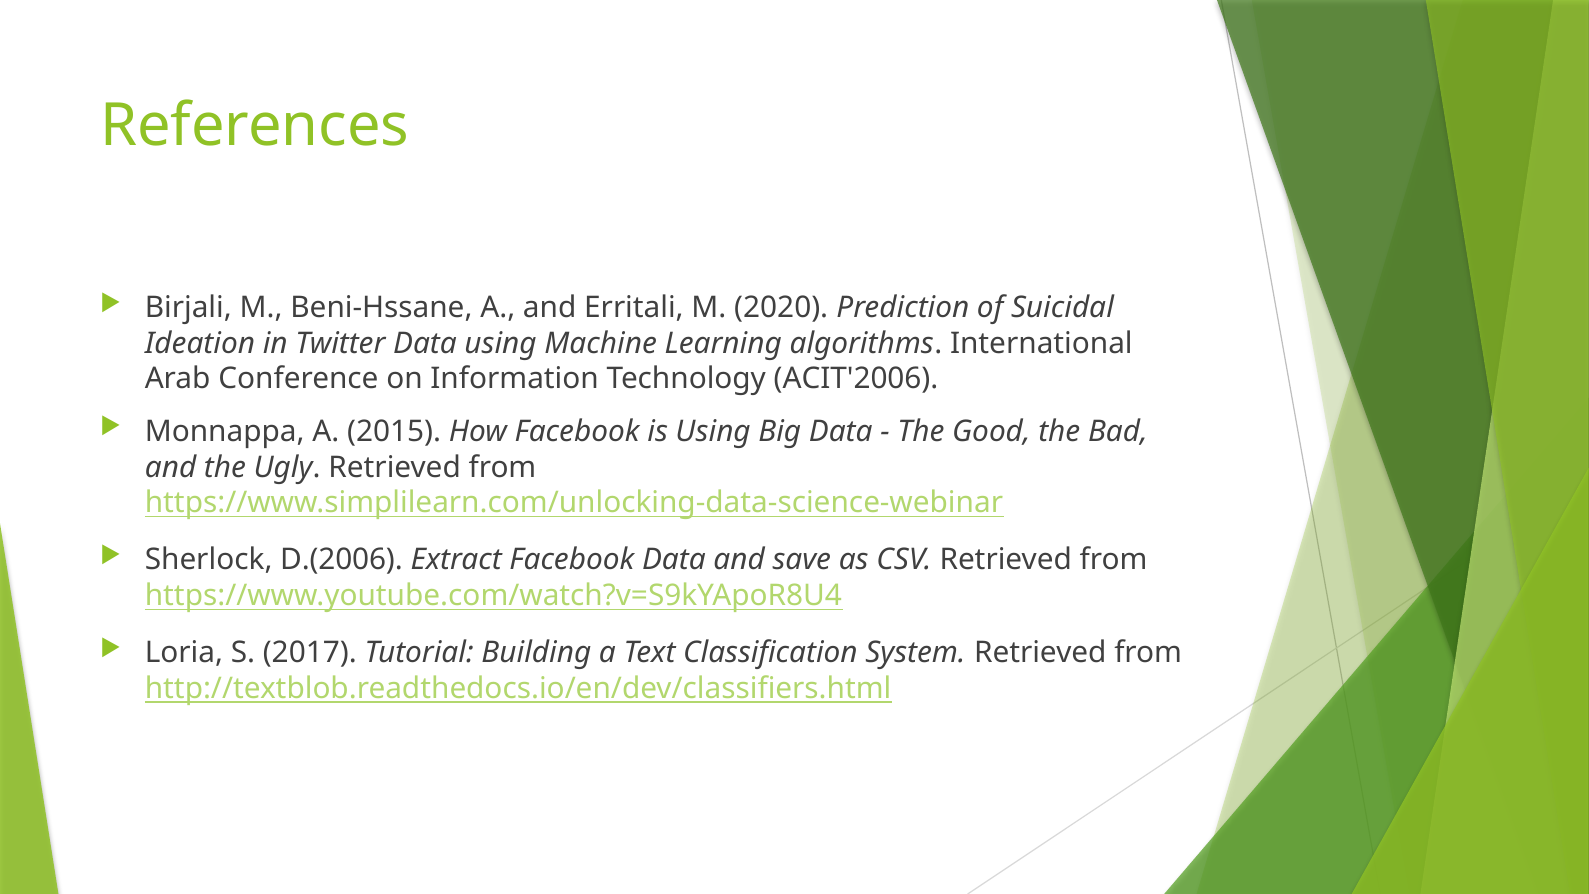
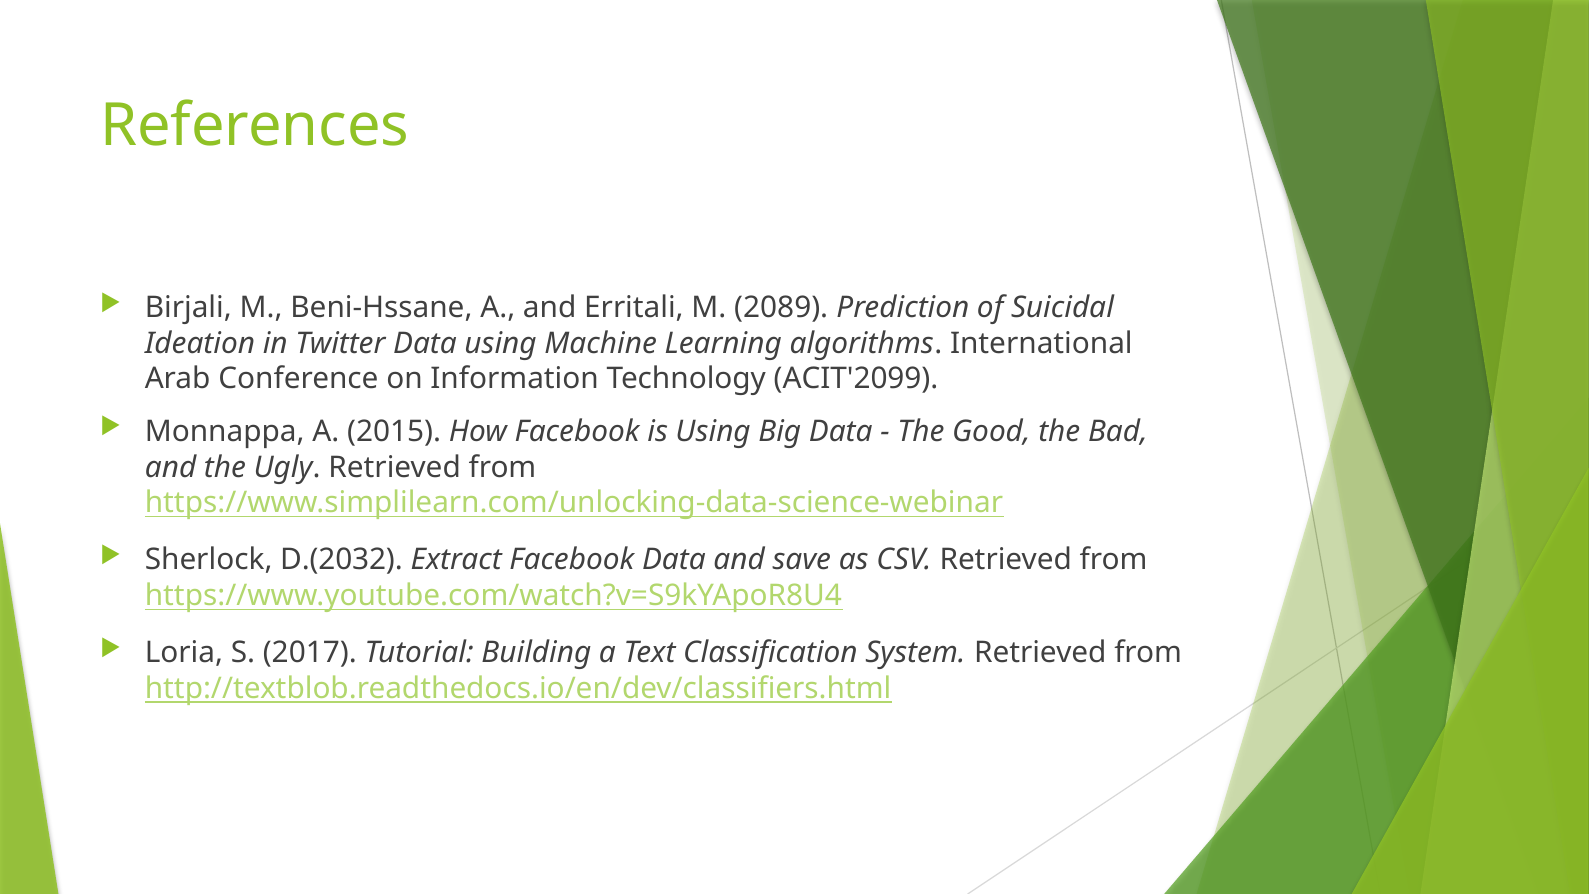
2020: 2020 -> 2089
ACIT'2006: ACIT'2006 -> ACIT'2099
D.(2006: D.(2006 -> D.(2032
